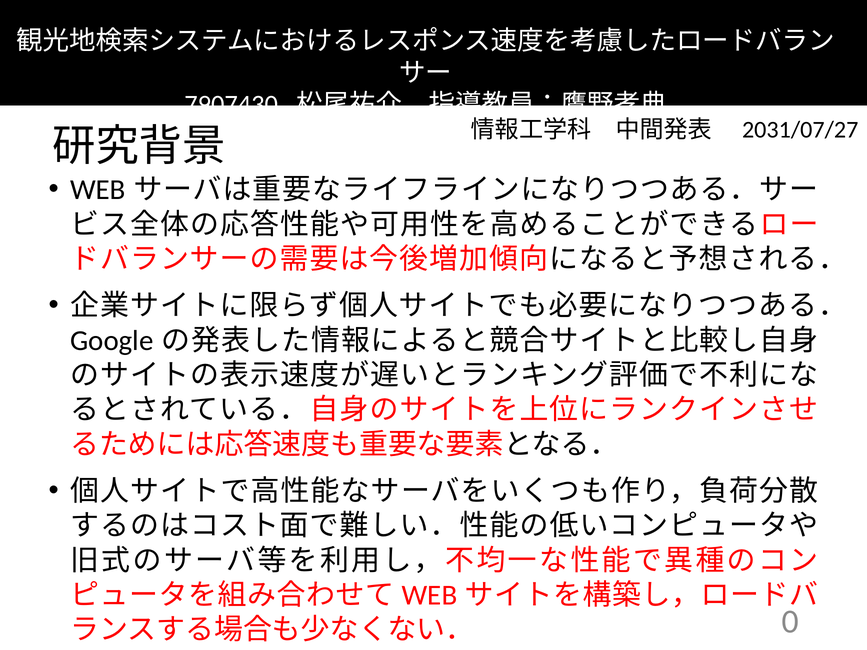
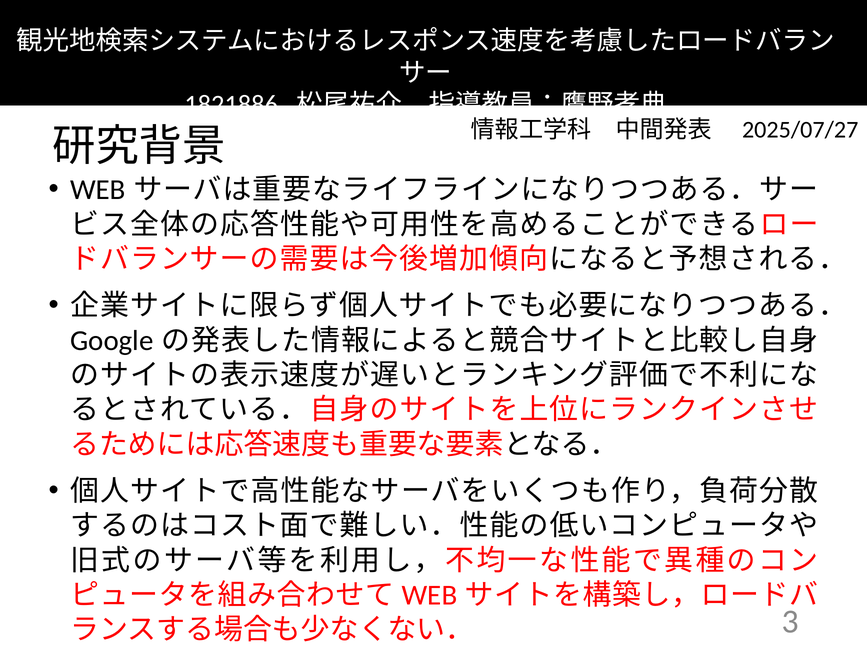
7907430: 7907430 -> 1821886
2031/07/27: 2031/07/27 -> 2025/07/27
0: 0 -> 3
